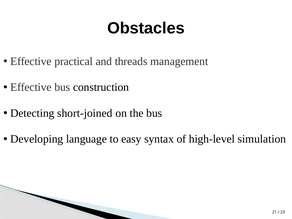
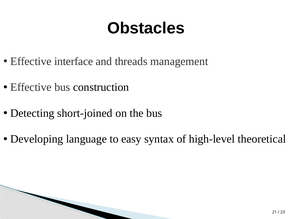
practical: practical -> interface
simulation: simulation -> theoretical
